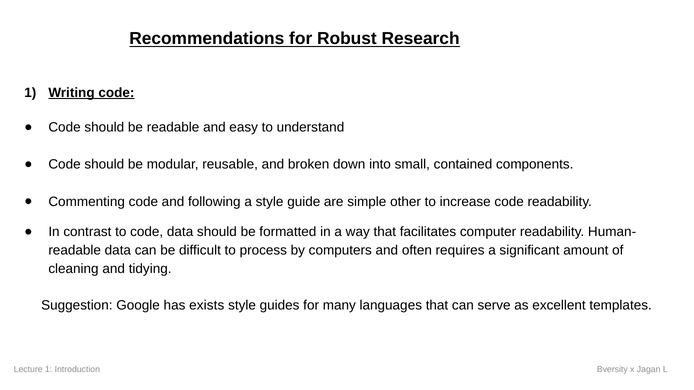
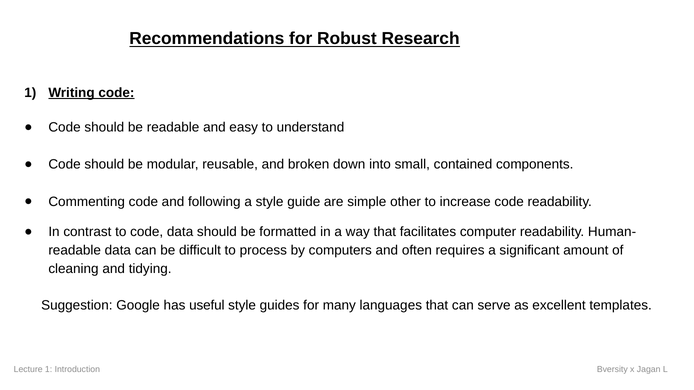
exists: exists -> useful
